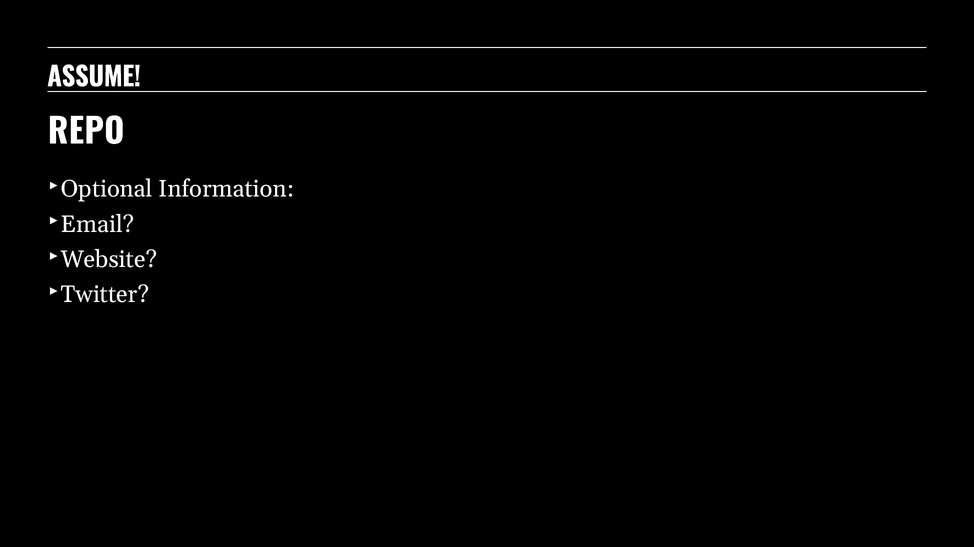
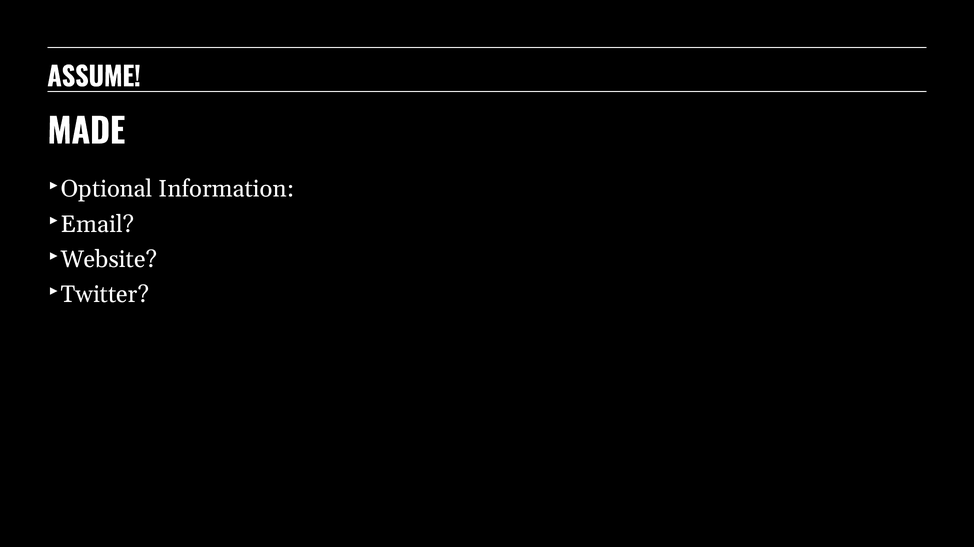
REPO: REPO -> MADE
